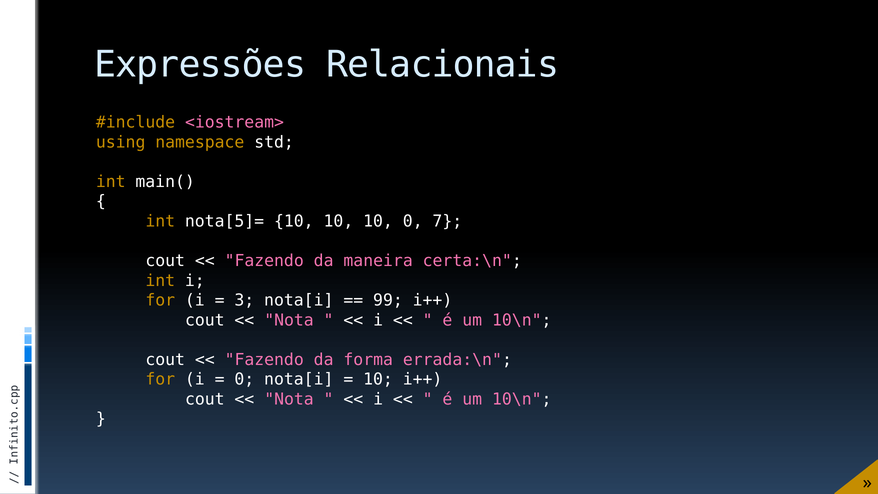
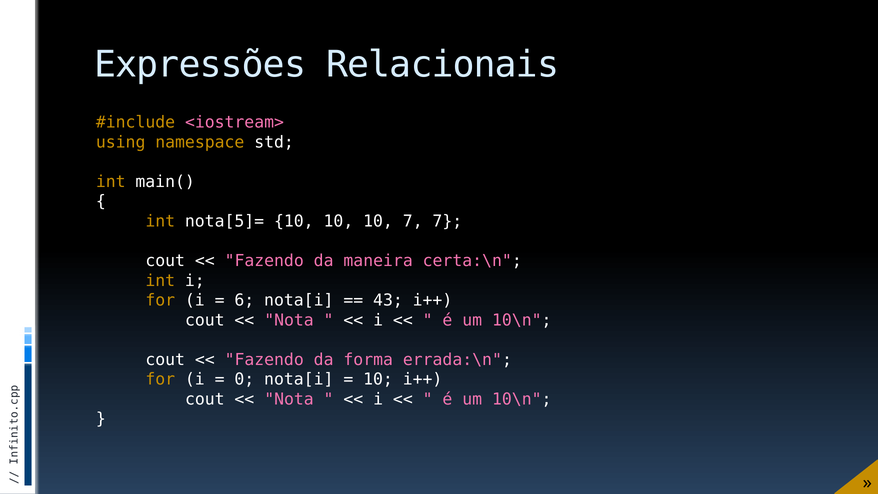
10 0: 0 -> 7
3: 3 -> 6
99: 99 -> 43
